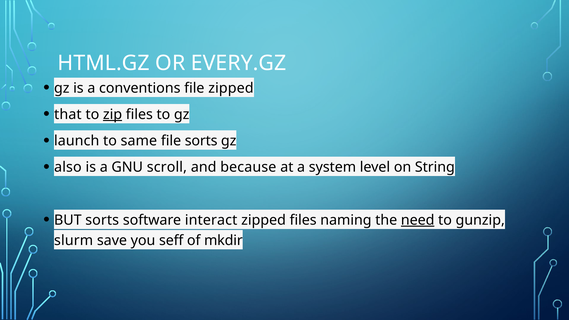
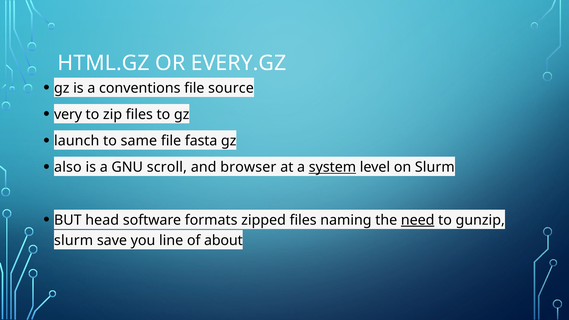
file zipped: zipped -> source
that: that -> very
zip underline: present -> none
file sorts: sorts -> fasta
because: because -> browser
system underline: none -> present
on String: String -> Slurm
BUT sorts: sorts -> head
interact: interact -> formats
seff: seff -> line
mkdir: mkdir -> about
